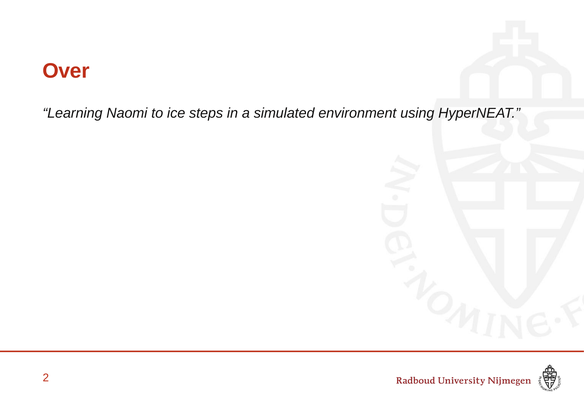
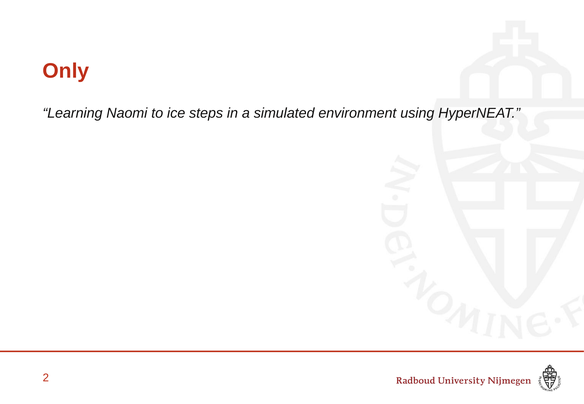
Over: Over -> Only
